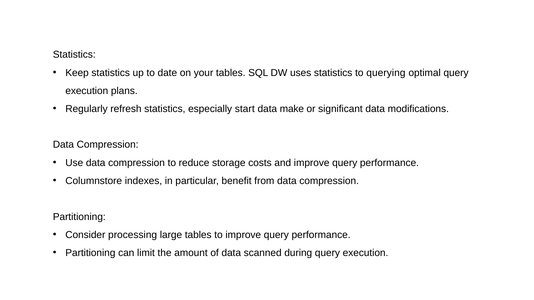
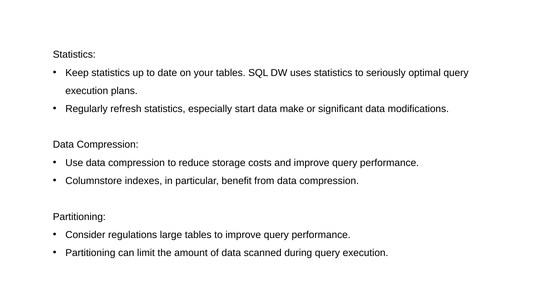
querying: querying -> seriously
processing: processing -> regulations
